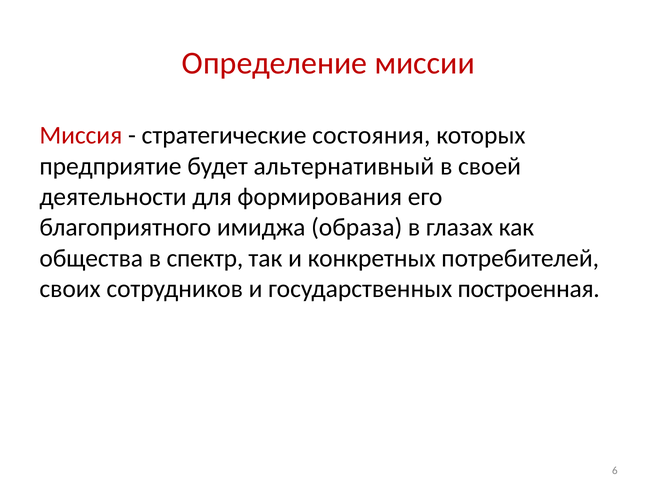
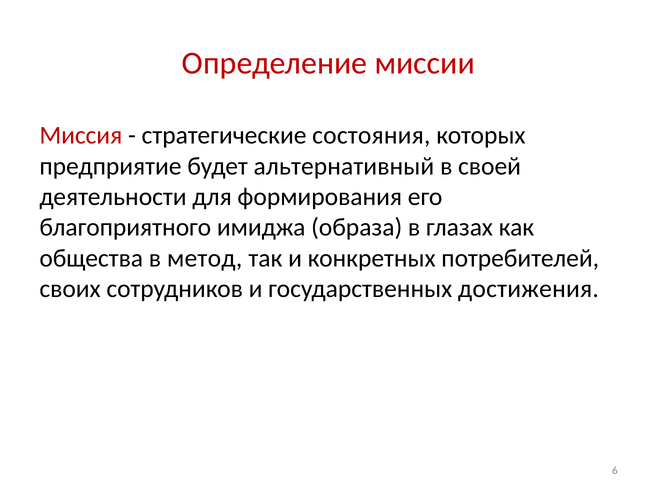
спектр: спектр -> метод
построенная: построенная -> достижения
